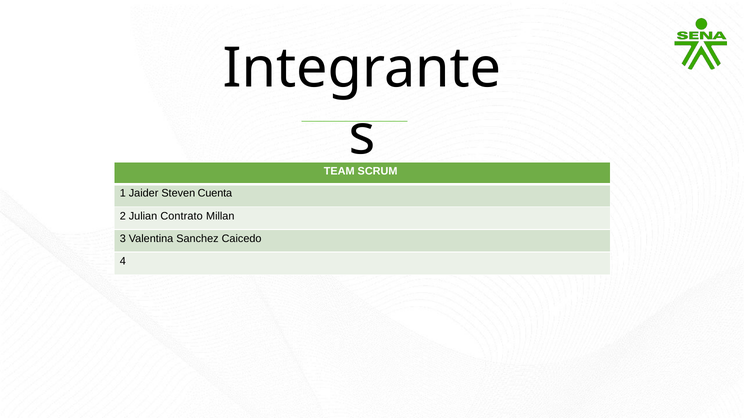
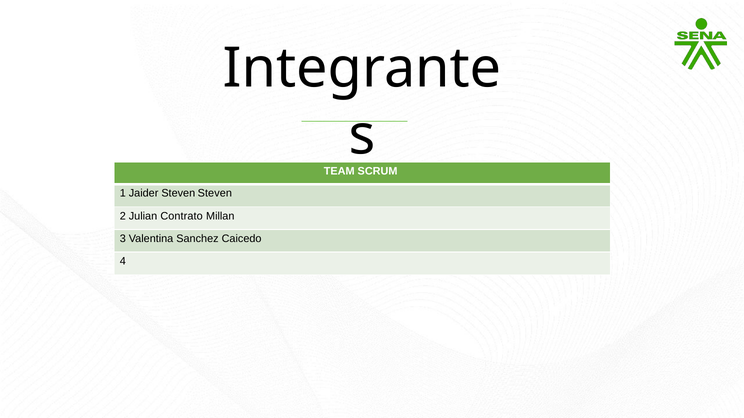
Steven Cuenta: Cuenta -> Steven
